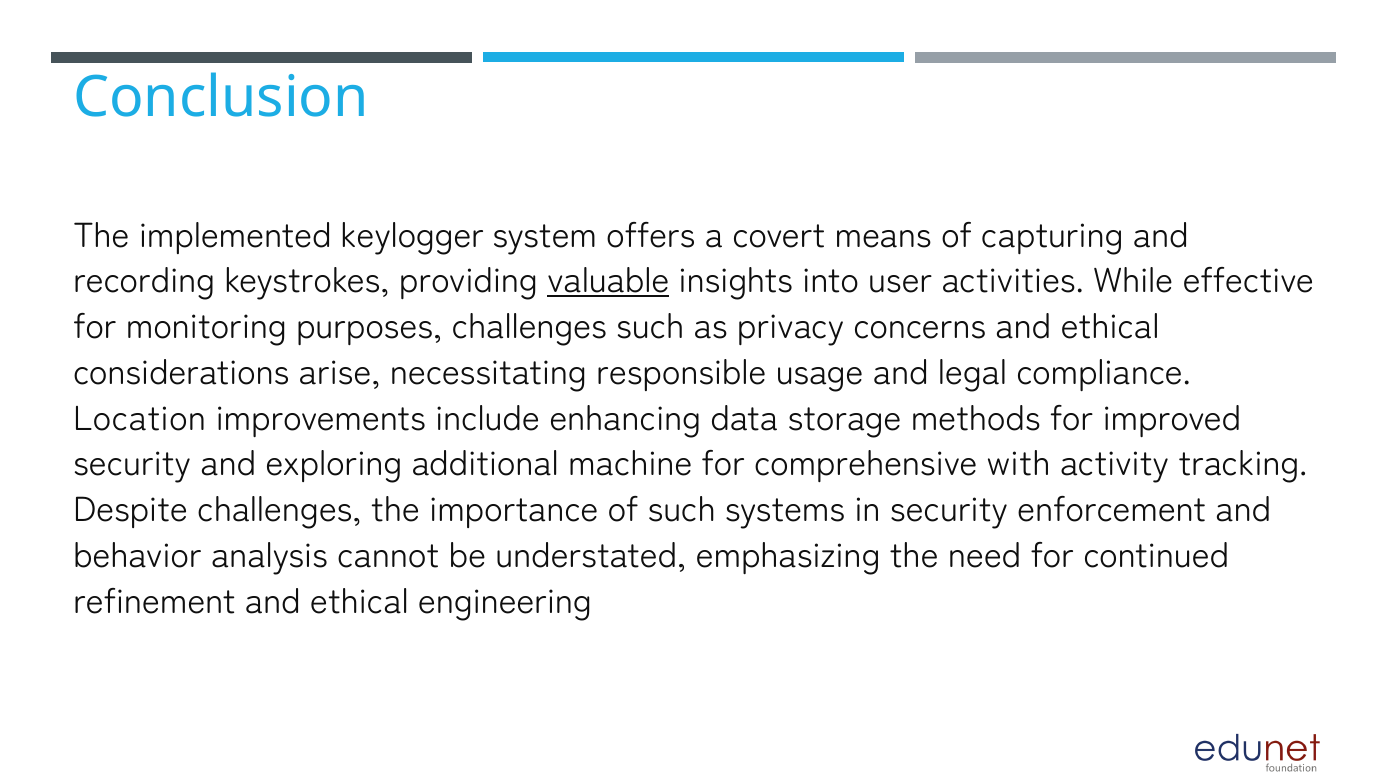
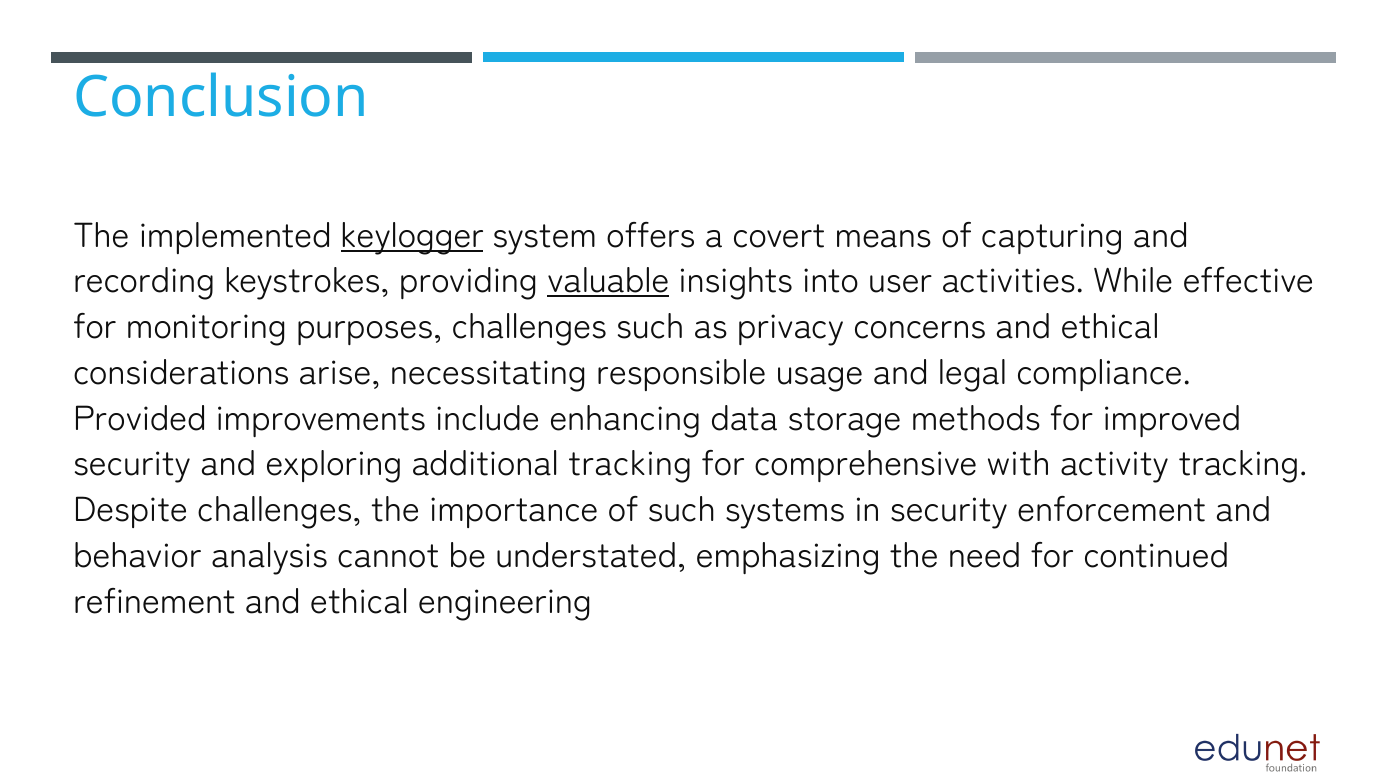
keylogger underline: none -> present
Location: Location -> Provided
additional machine: machine -> tracking
